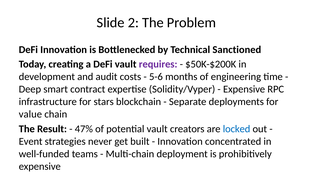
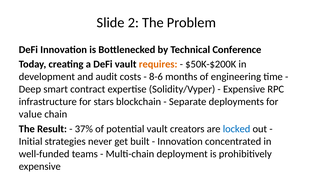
Sanctioned: Sanctioned -> Conference
requires colour: purple -> orange
5-6: 5-6 -> 8-6
47%: 47% -> 37%
Event: Event -> Initial
